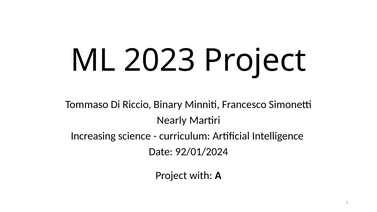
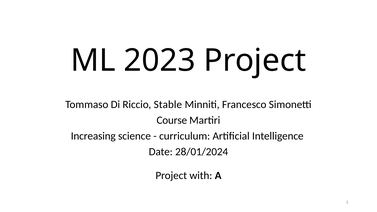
Binary: Binary -> Stable
Nearly: Nearly -> Course
92/01/2024: 92/01/2024 -> 28/01/2024
